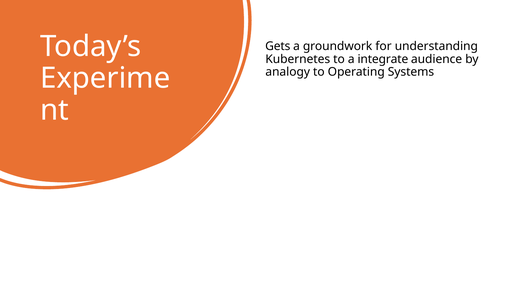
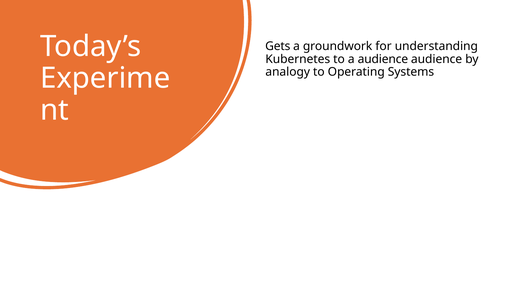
a integrate: integrate -> audience
